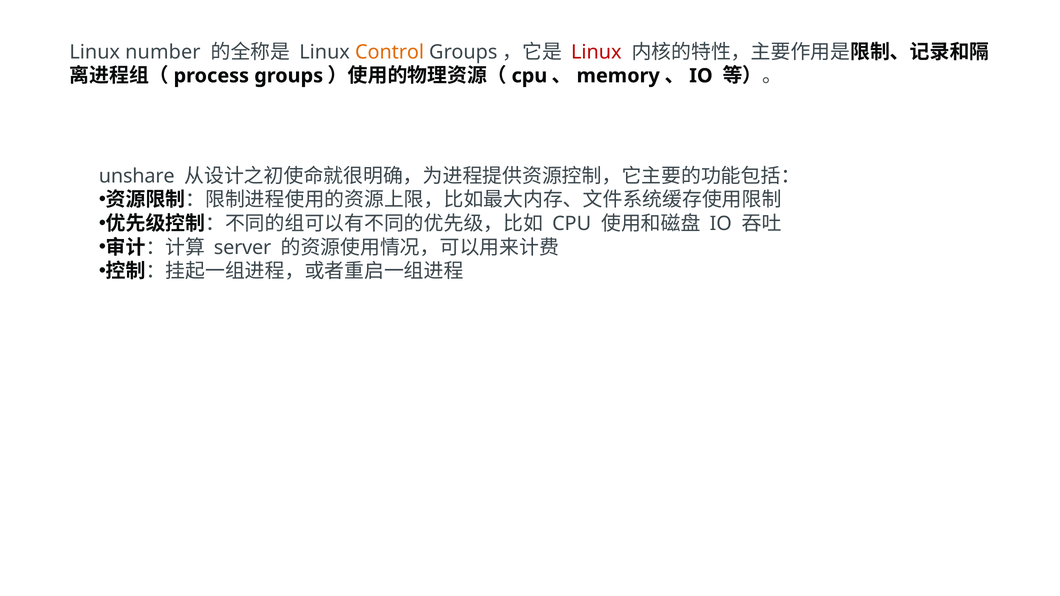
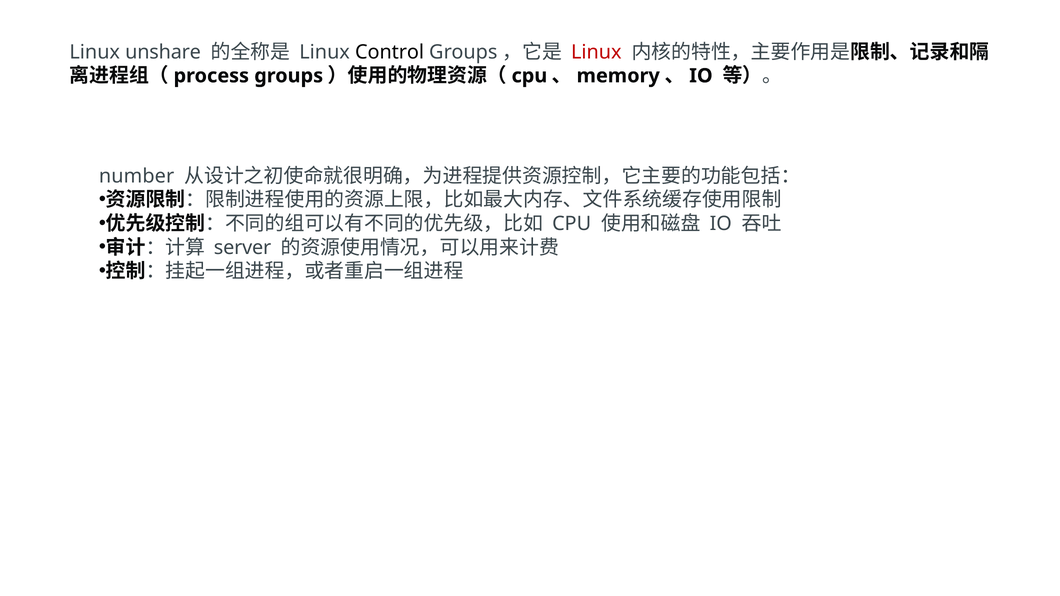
number: number -> unshare
Control colour: orange -> black
unshare: unshare -> number
